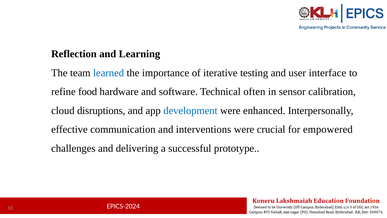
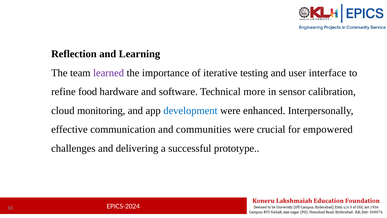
learned colour: blue -> purple
often: often -> more
disruptions: disruptions -> monitoring
interventions: interventions -> communities
